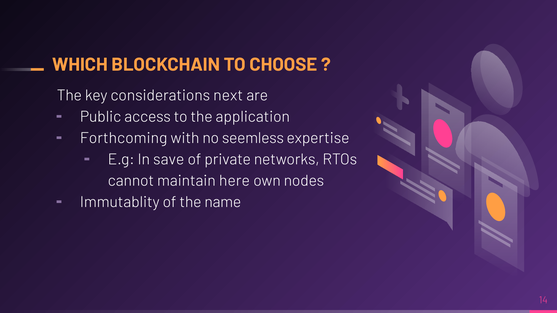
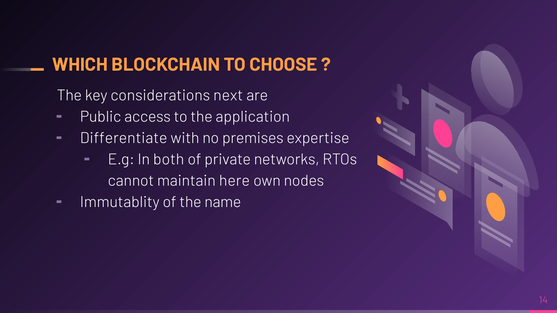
Forthcoming: Forthcoming -> Differentiate
seemless: seemless -> premises
save: save -> both
